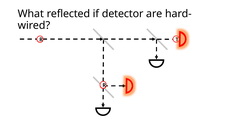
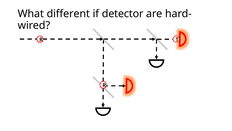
reflected: reflected -> different
